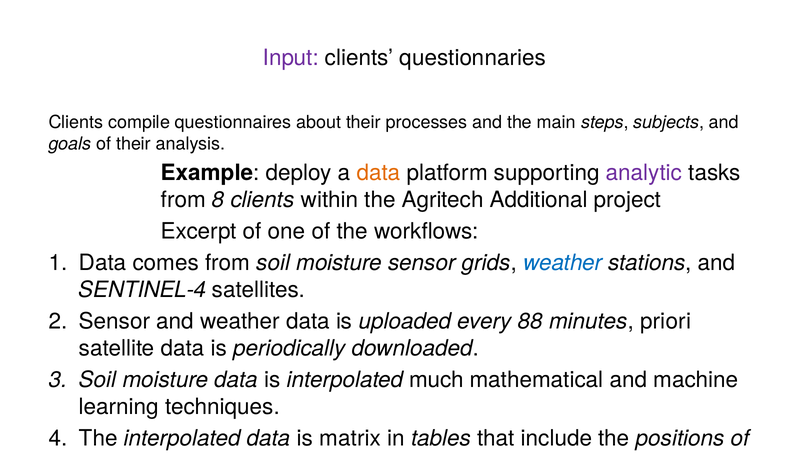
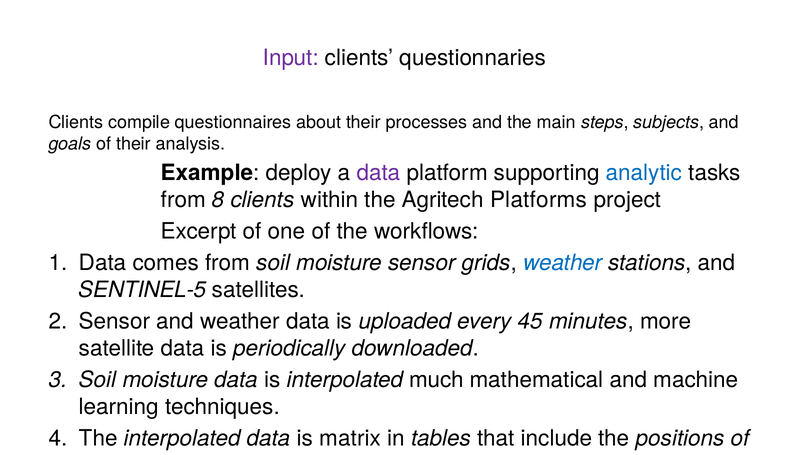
data at (379, 173) colour: orange -> purple
analytic colour: purple -> blue
Additional: Additional -> Platforms
SENTINEL-4: SENTINEL-4 -> SENTINEL-5
88: 88 -> 45
priori: priori -> more
